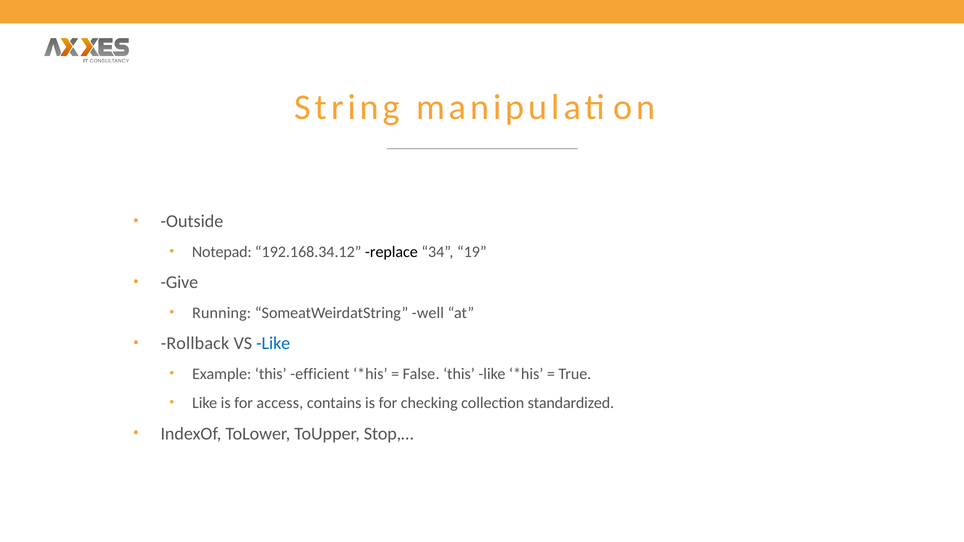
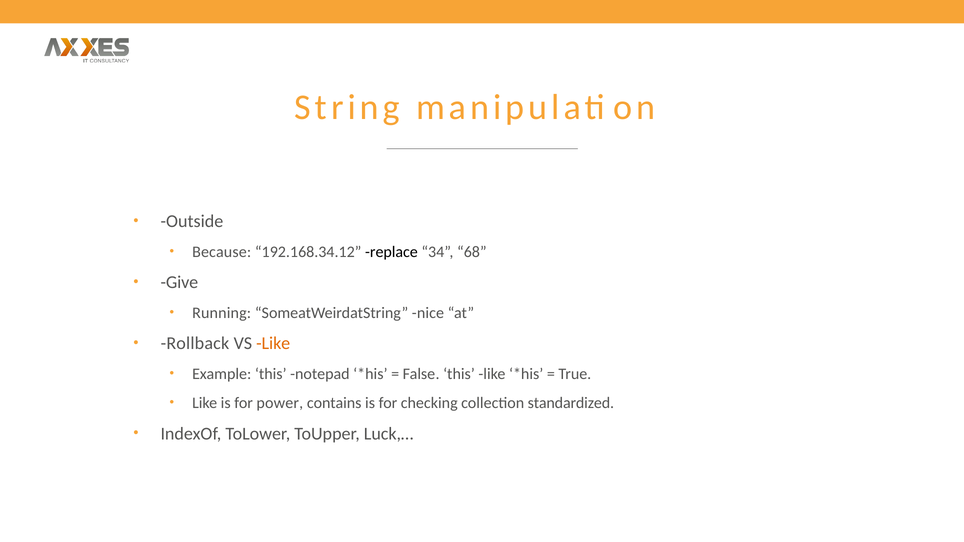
Notepad: Notepad -> Because
19: 19 -> 68
well: well -> nice
Like at (273, 344) colour: blue -> orange
efficient: efficient -> notepad
access: access -> power
Stop,…: Stop,… -> Luck,…
